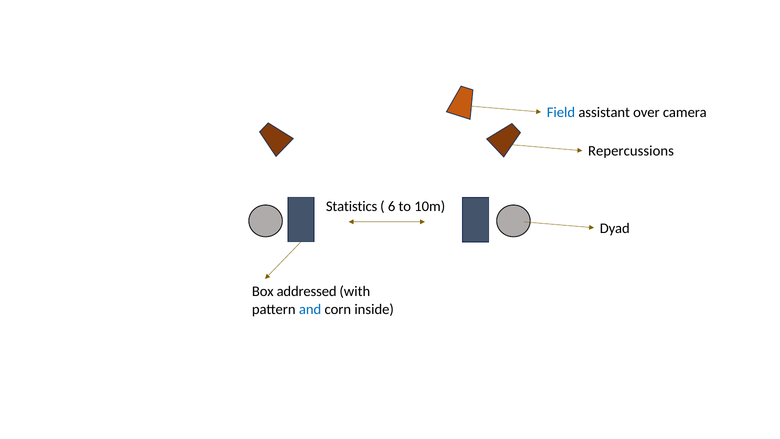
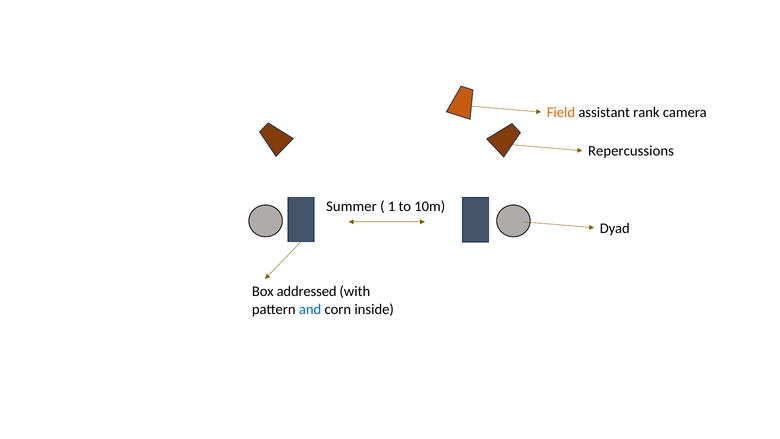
Field colour: blue -> orange
over: over -> rank
Statistics: Statistics -> Summer
6: 6 -> 1
